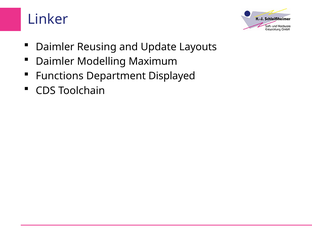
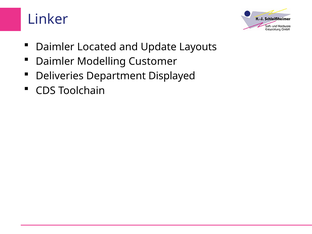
Reusing: Reusing -> Located
Maximum: Maximum -> Customer
Functions: Functions -> Deliveries
